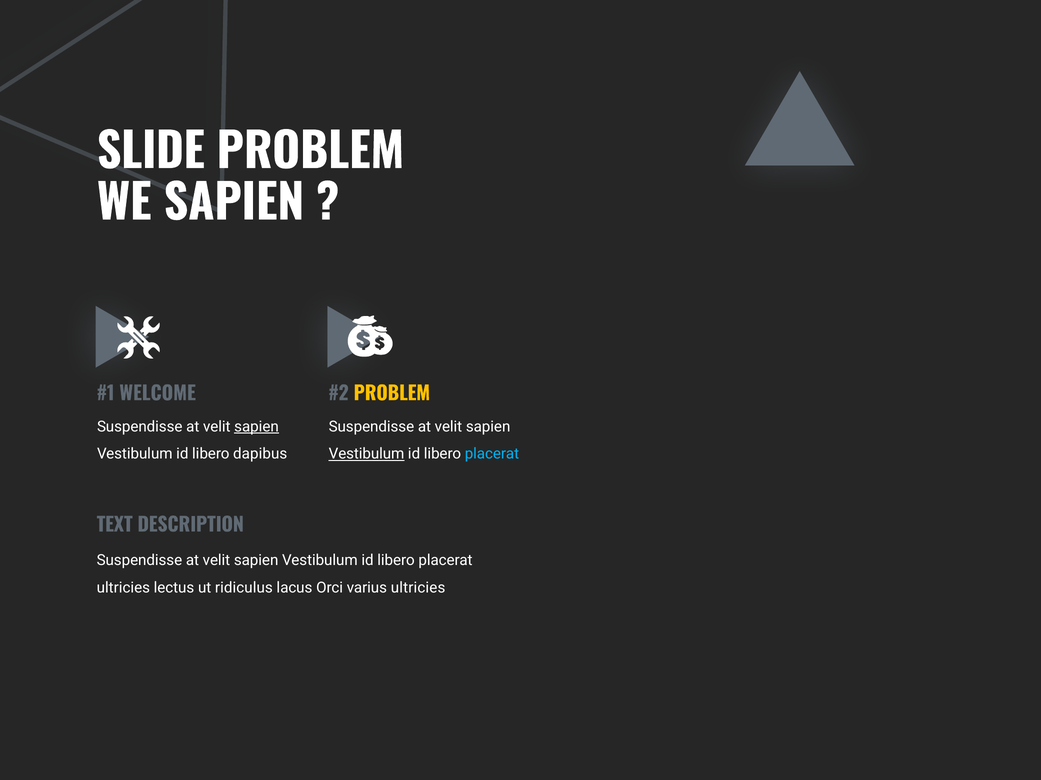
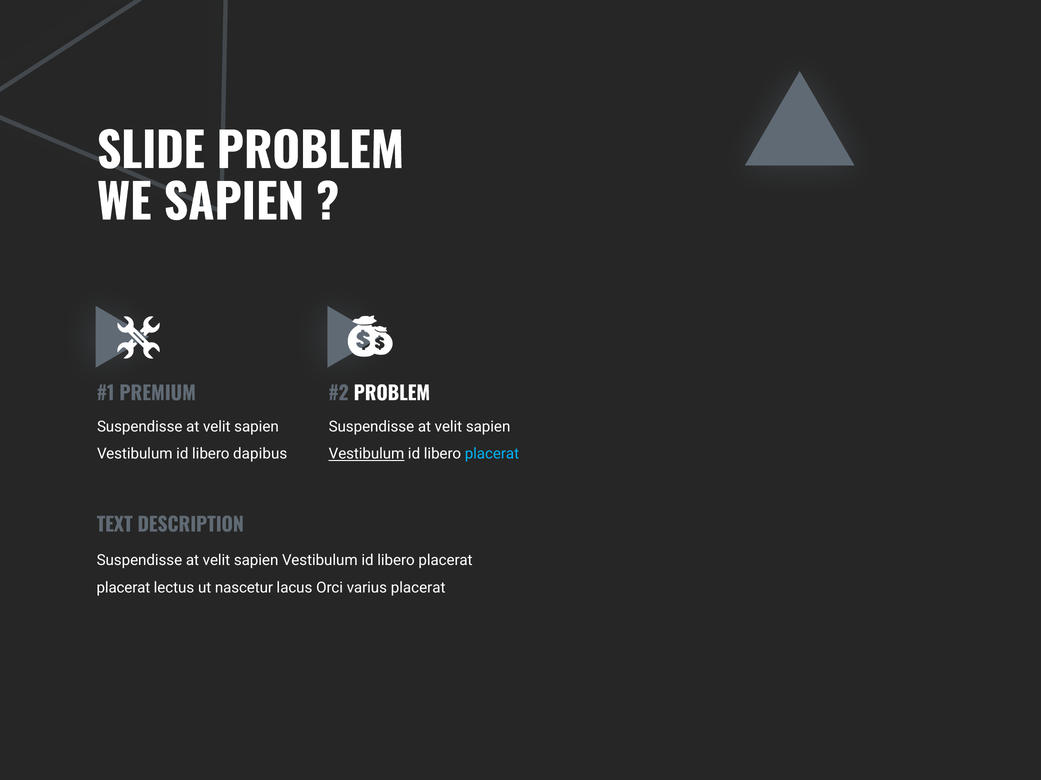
WELCOME: WELCOME -> PREMIUM
PROBLEM at (392, 394) colour: yellow -> white
sapien at (257, 427) underline: present -> none
ultricies at (123, 588): ultricies -> placerat
ridiculus: ridiculus -> nascetur
varius ultricies: ultricies -> placerat
